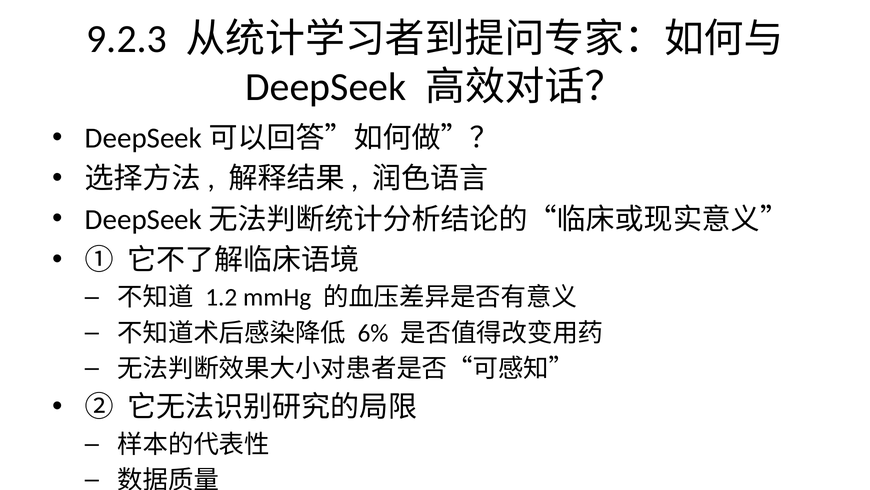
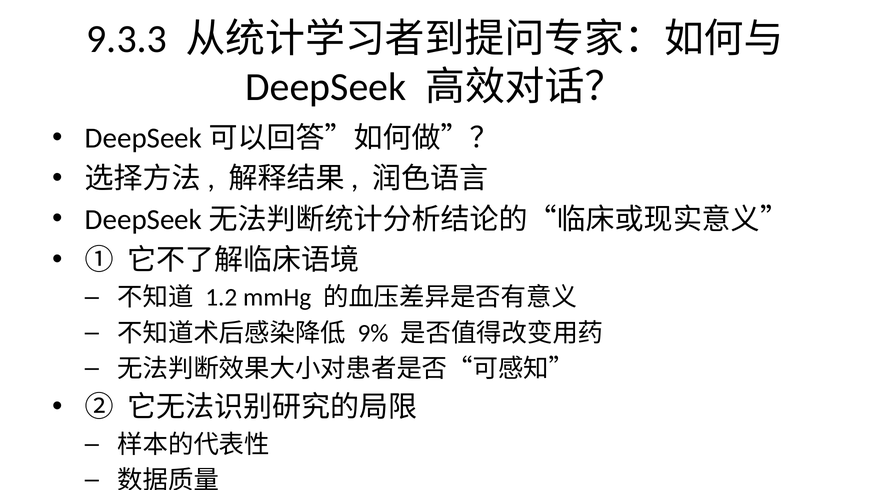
9.2.3: 9.2.3 -> 9.3.3
6%: 6% -> 9%
